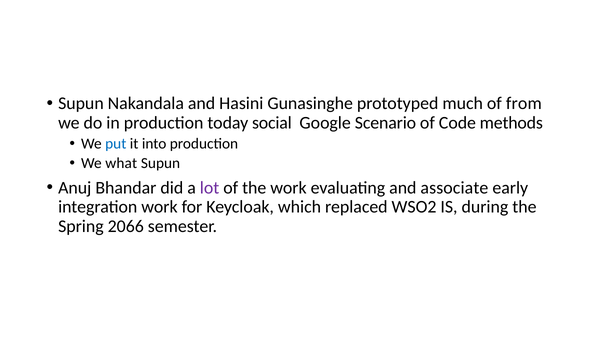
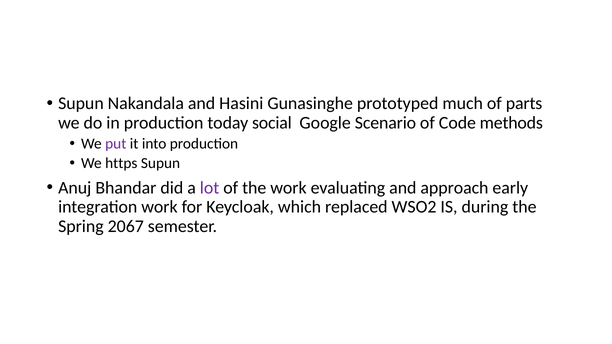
from: from -> parts
put colour: blue -> purple
what: what -> https
associate: associate -> approach
2066: 2066 -> 2067
